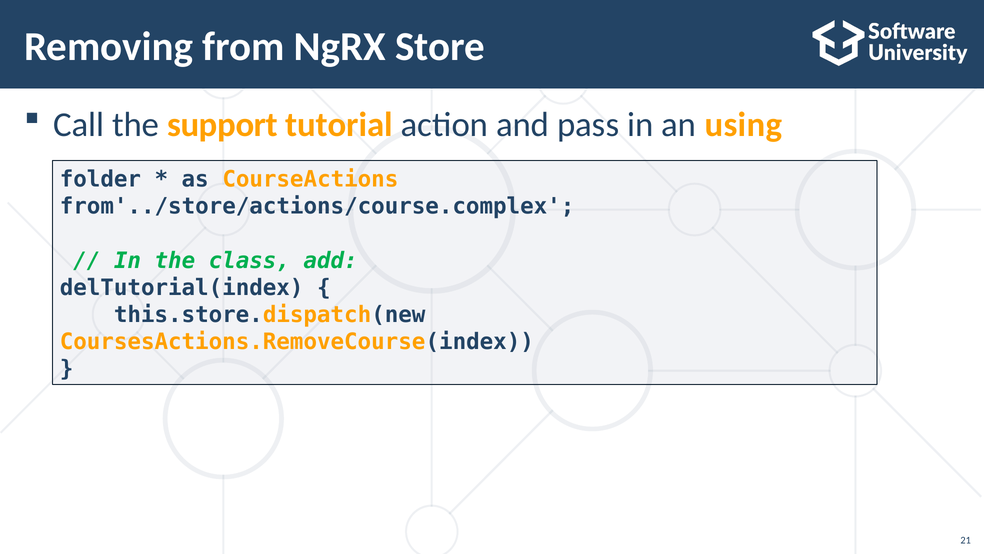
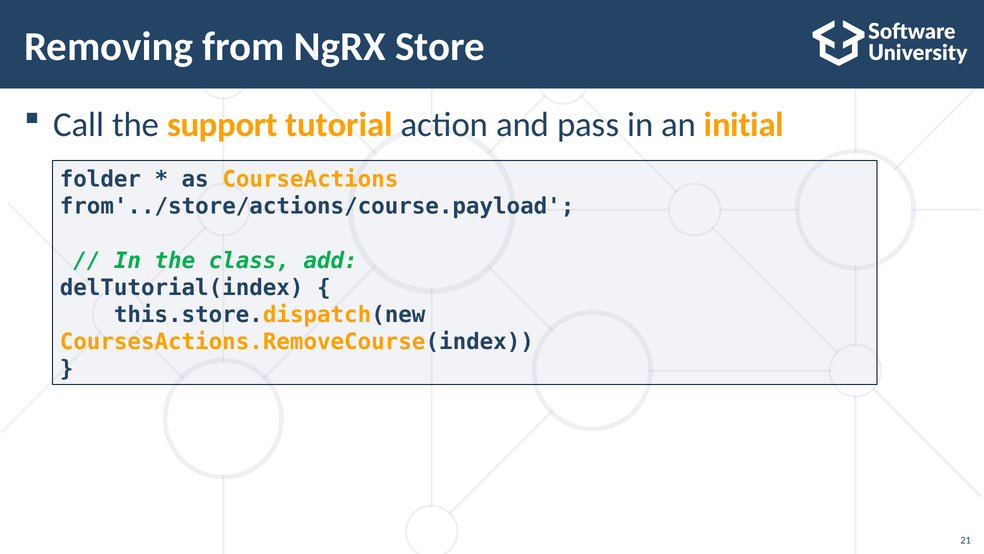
using: using -> initial
from'../store/actions/course.complex: from'../store/actions/course.complex -> from'../store/actions/course.payload
